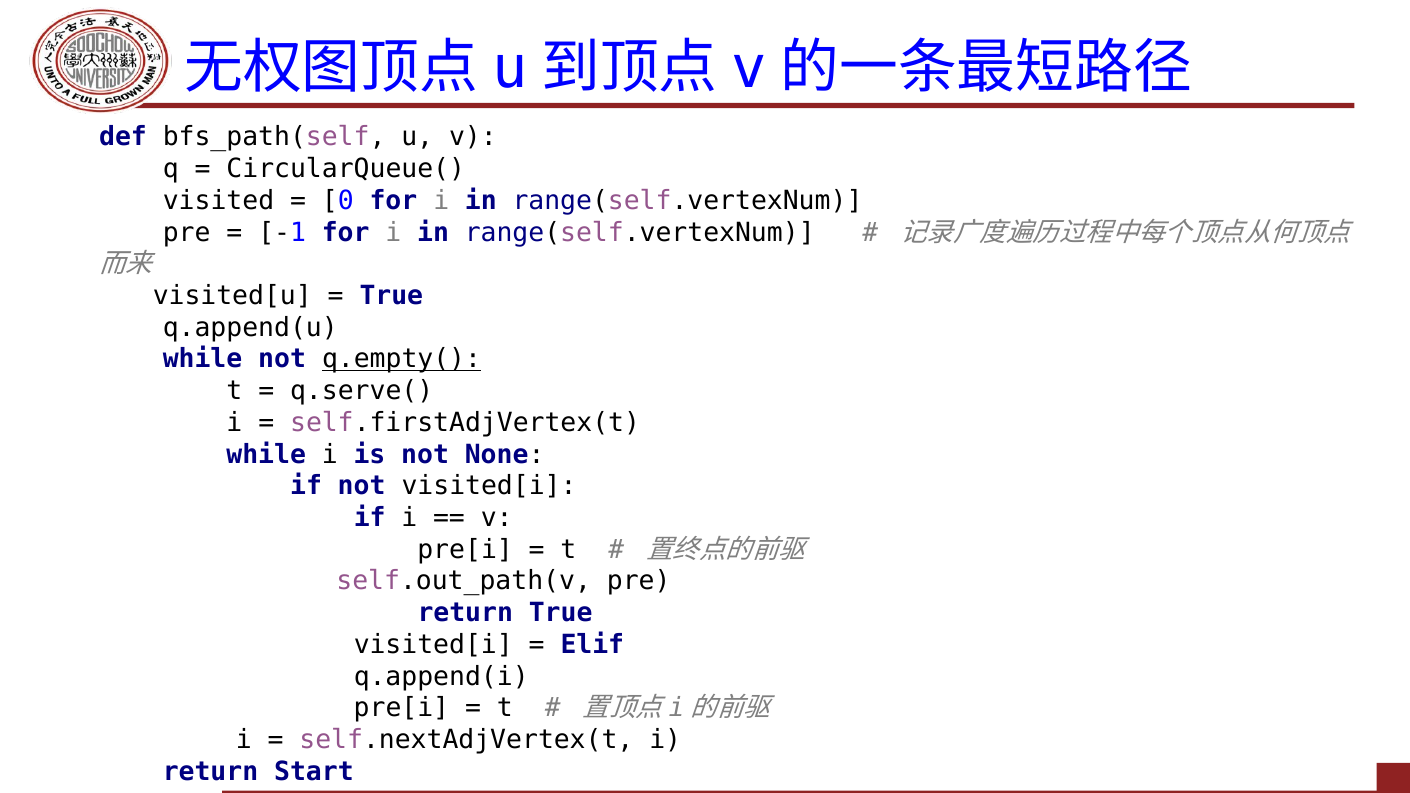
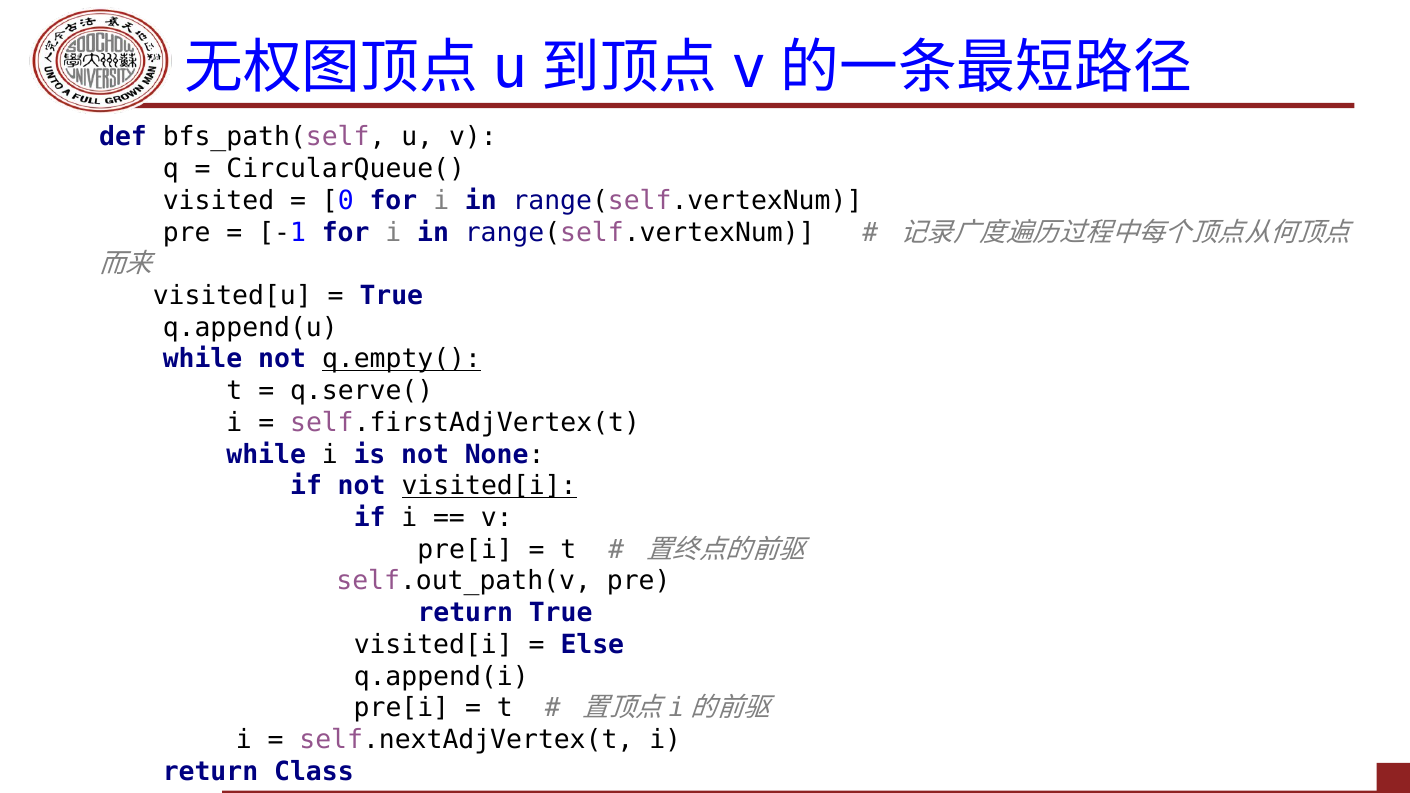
visited[i at (489, 486) underline: none -> present
Elif: Elif -> Else
Start: Start -> Class
